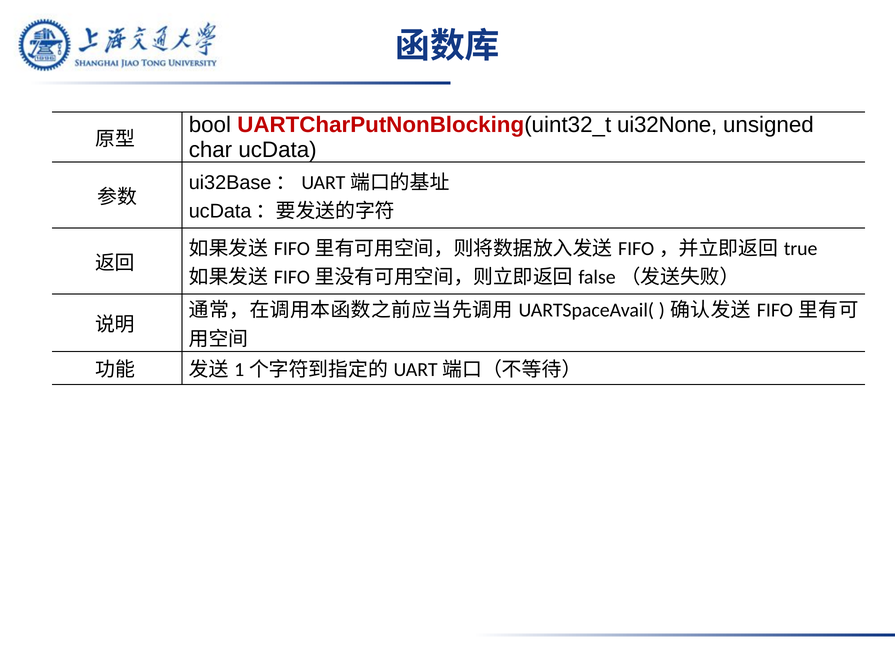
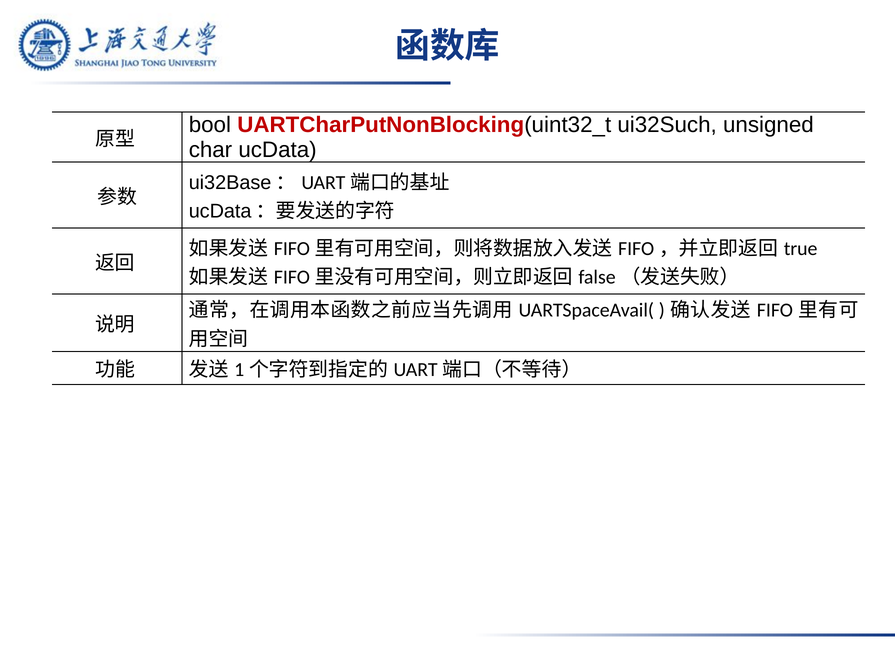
ui32None: ui32None -> ui32Such
